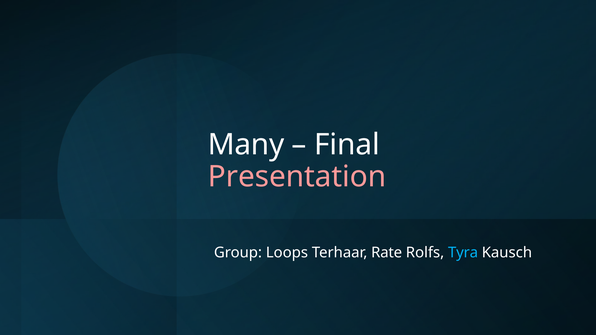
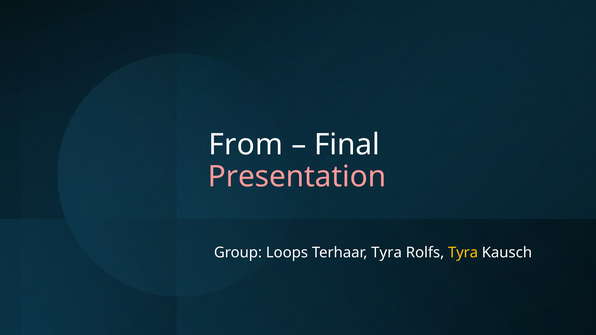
Many: Many -> From
Terhaar Rate: Rate -> Tyra
Tyra at (463, 253) colour: light blue -> yellow
